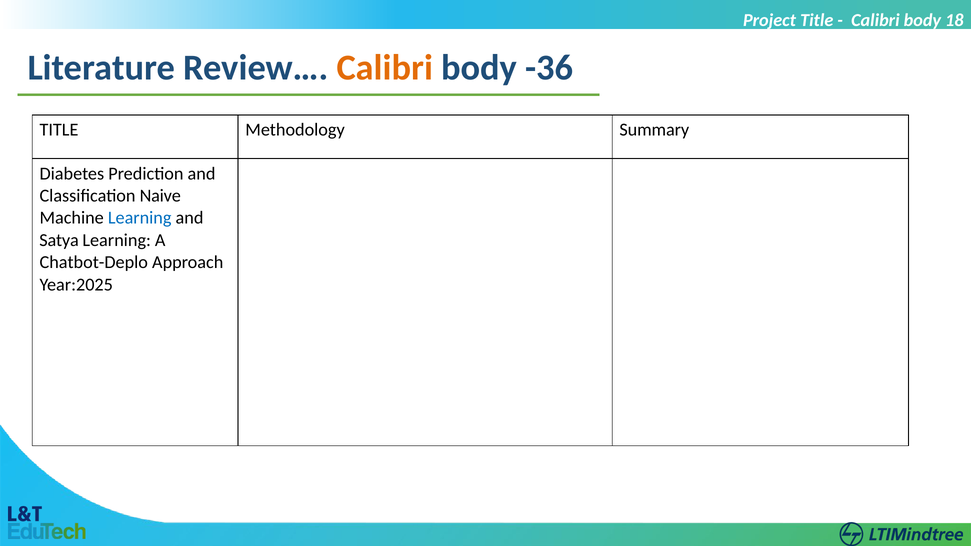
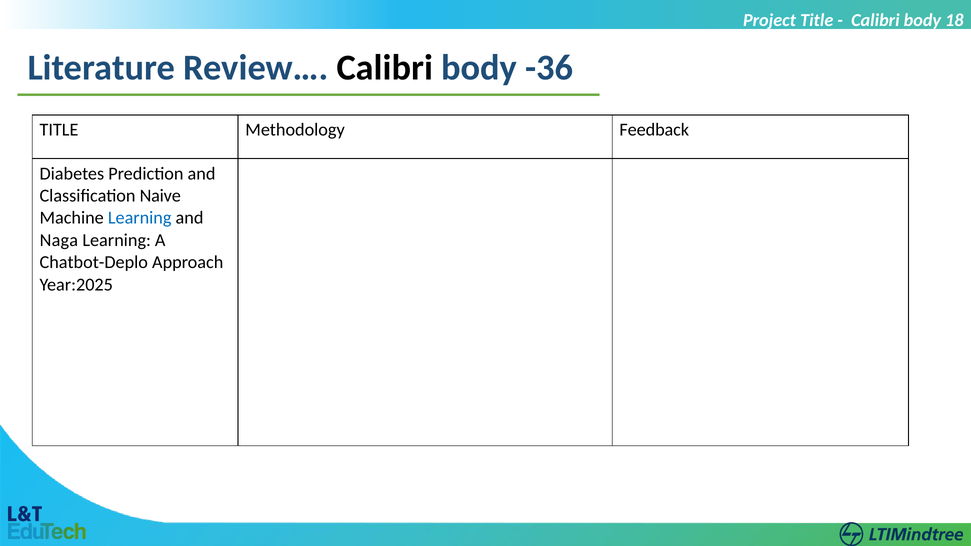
Calibri at (385, 68) colour: orange -> black
Summary: Summary -> Feedback
Satya: Satya -> Naga
